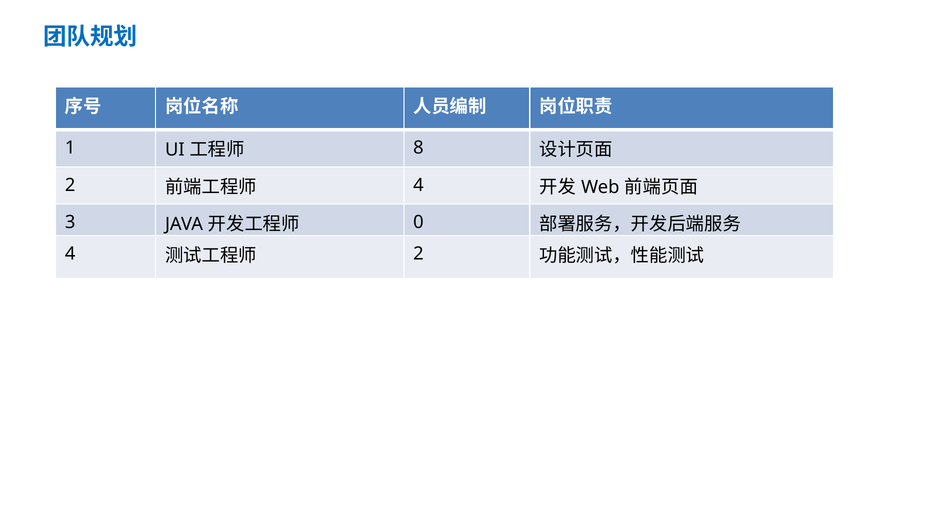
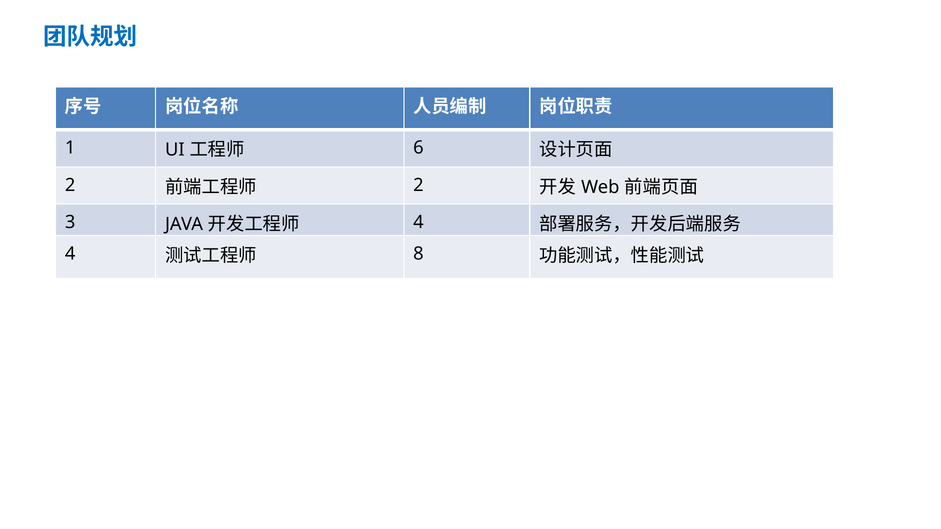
8: 8 -> 6
4 at (418, 185): 4 -> 2
0 at (418, 222): 0 -> 4
2 at (418, 254): 2 -> 8
